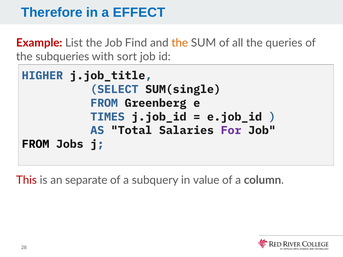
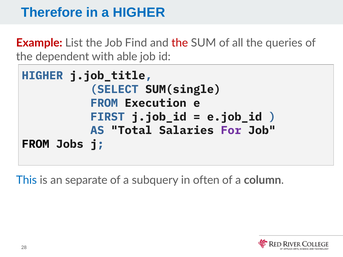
a EFFECT: EFFECT -> HIGHER
the at (180, 43) colour: orange -> red
subqueries: subqueries -> dependent
sort: sort -> able
Greenberg: Greenberg -> Execution
TIMES: TIMES -> FIRST
This colour: red -> blue
value: value -> often
